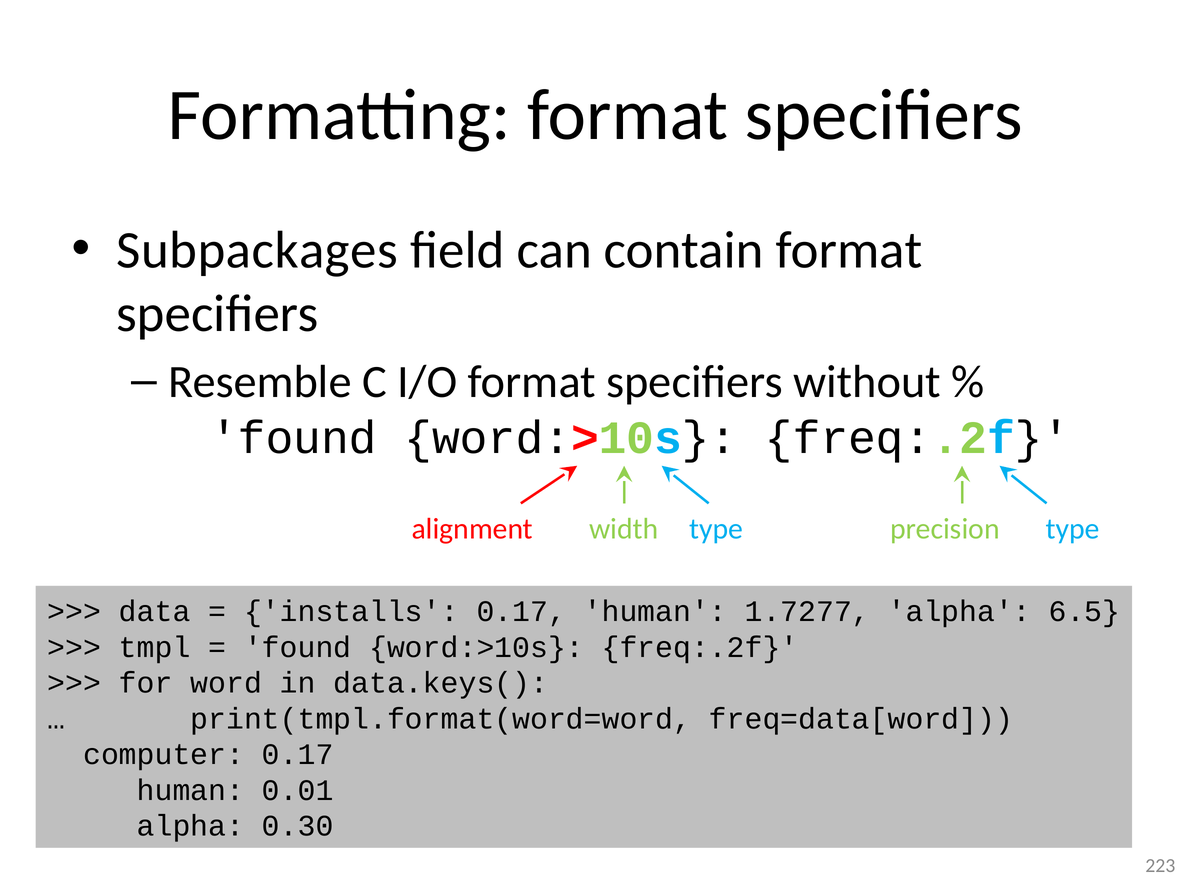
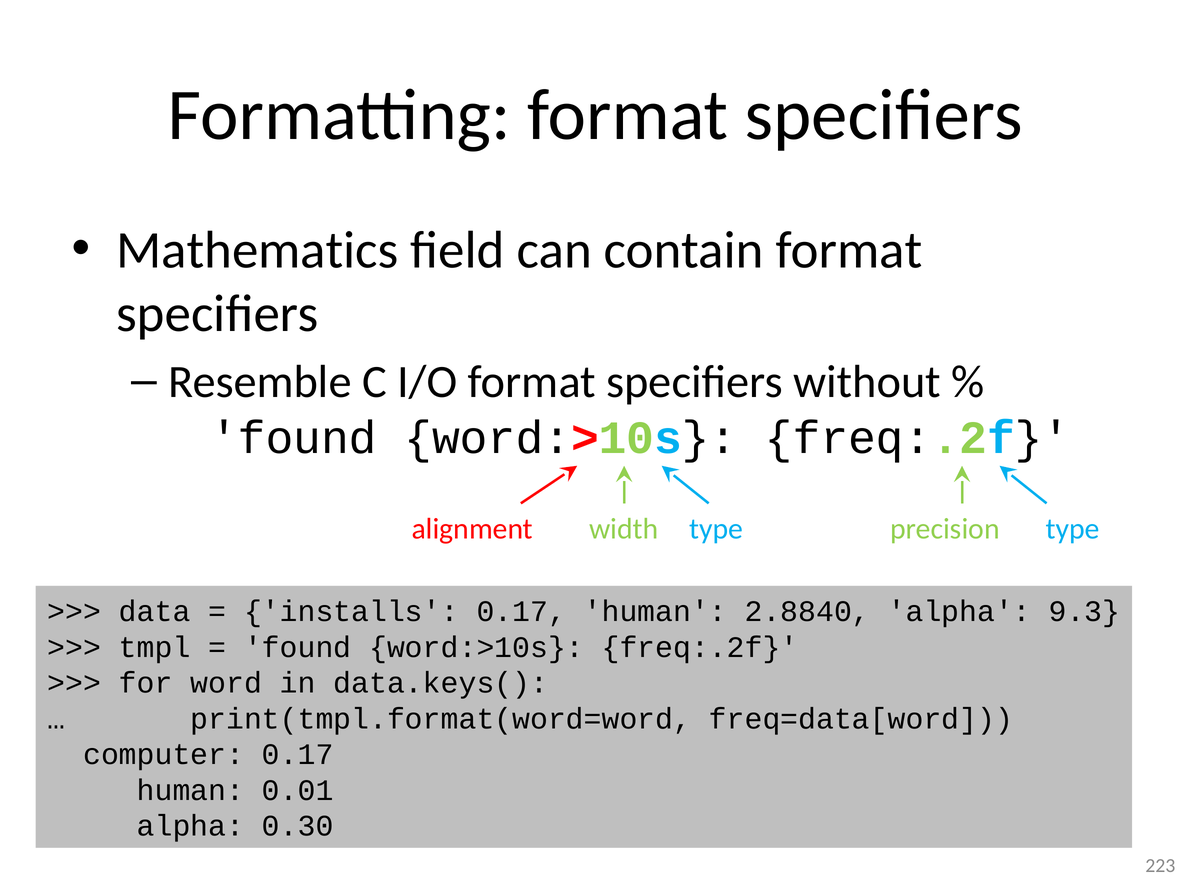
Subpackages: Subpackages -> Mathematics
1.7277: 1.7277 -> 2.8840
6.5: 6.5 -> 9.3
